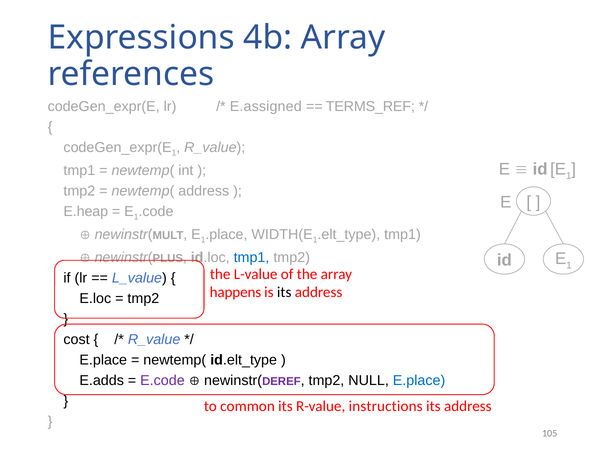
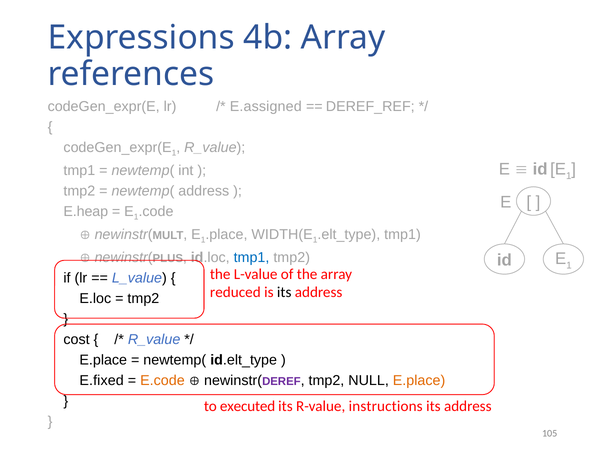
TERMS_REF: TERMS_REF -> DEREF_REF
happens: happens -> reduced
E.adds: E.adds -> E.fixed
E.code colour: purple -> orange
E.place at (419, 380) colour: blue -> orange
common: common -> executed
